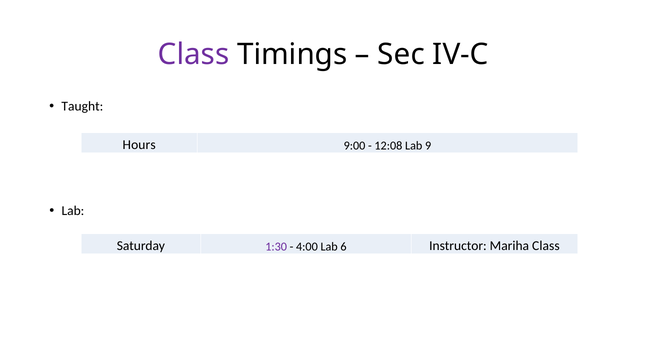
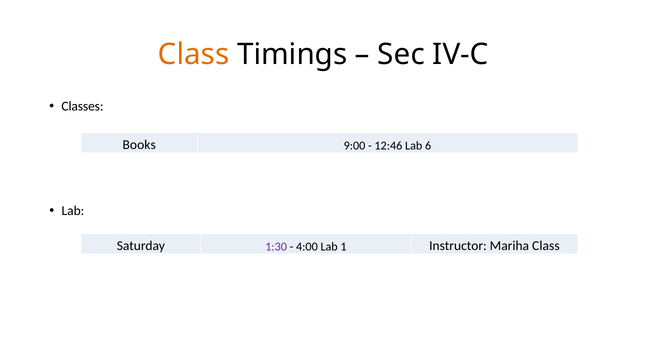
Class at (194, 54) colour: purple -> orange
Taught: Taught -> Classes
Hours: Hours -> Books
12:08: 12:08 -> 12:46
9: 9 -> 6
6: 6 -> 1
